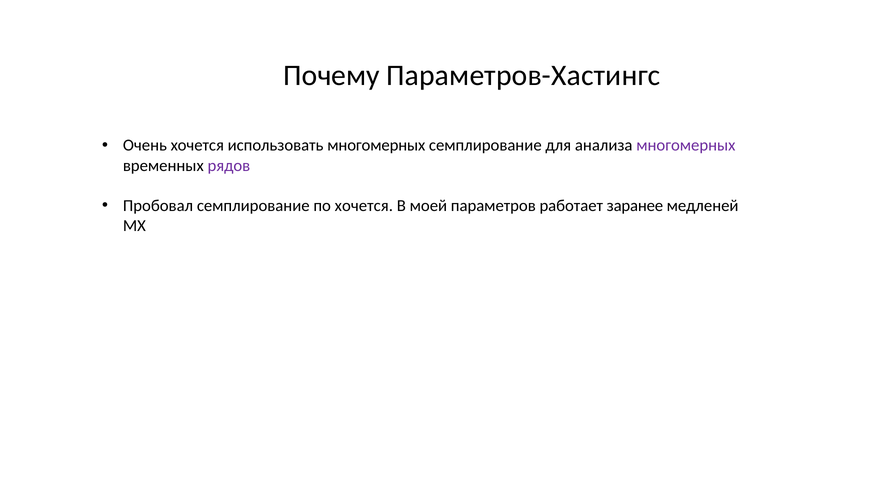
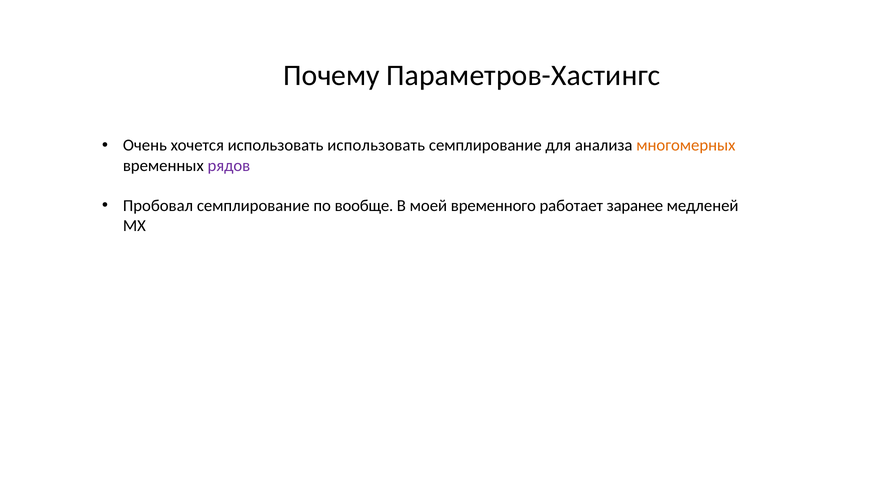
использовать многомерных: многомерных -> использовать
многомерных at (686, 145) colour: purple -> orange
по хочется: хочется -> вообще
параметров: параметров -> временного
